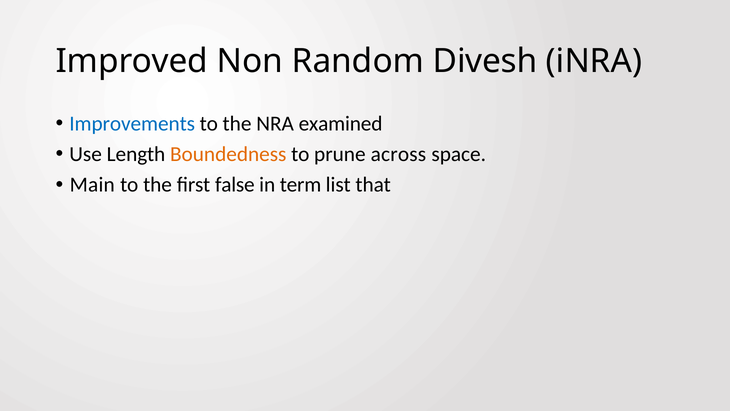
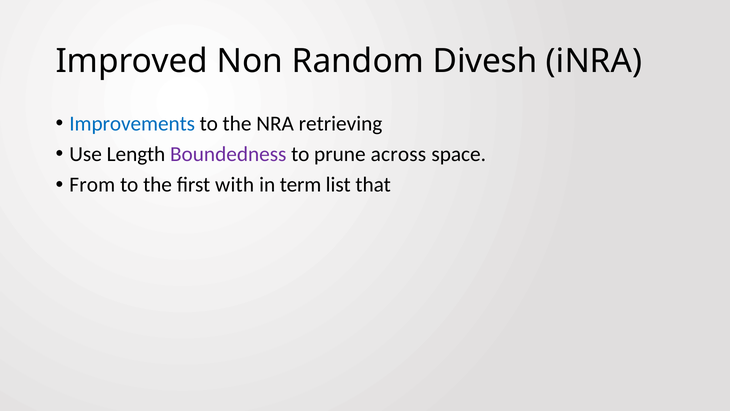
examined: examined -> retrieving
Boundedness colour: orange -> purple
Main: Main -> From
false: false -> with
